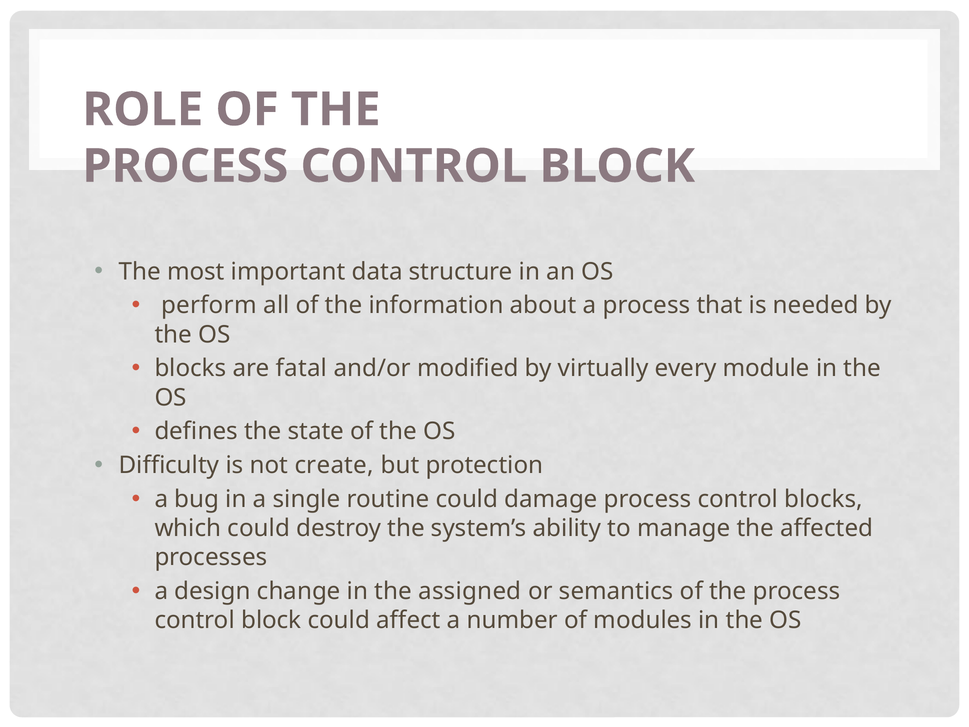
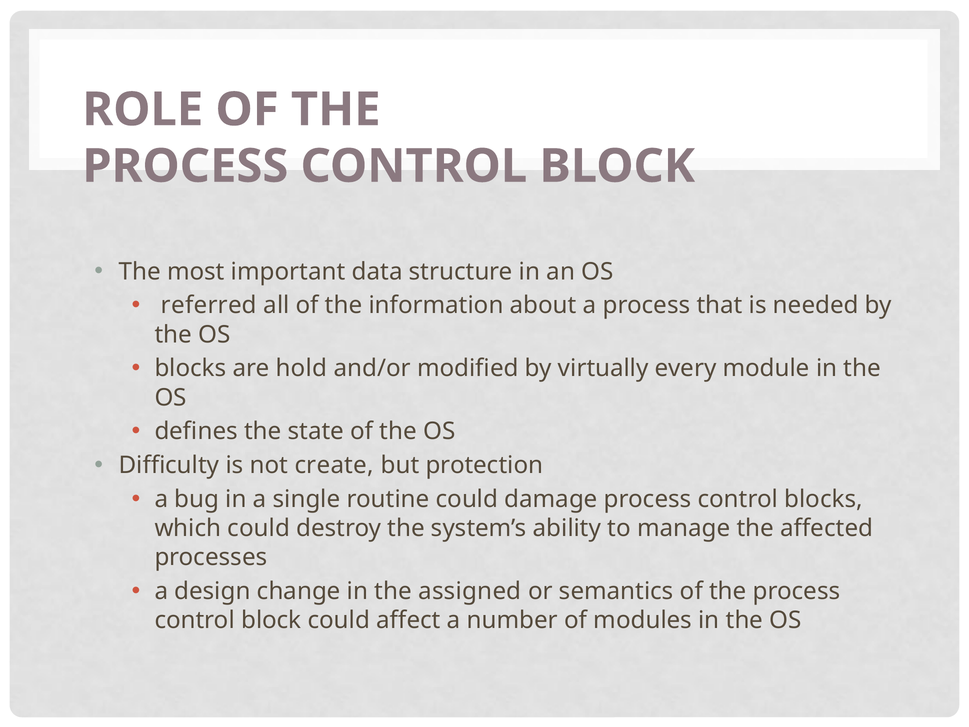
perform: perform -> referred
fatal: fatal -> hold
